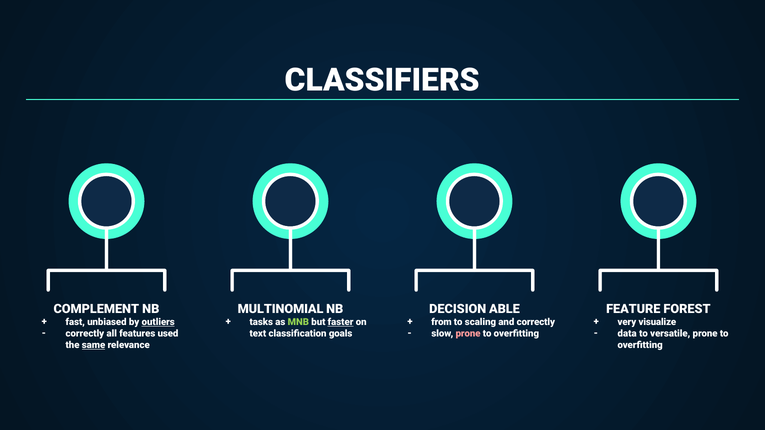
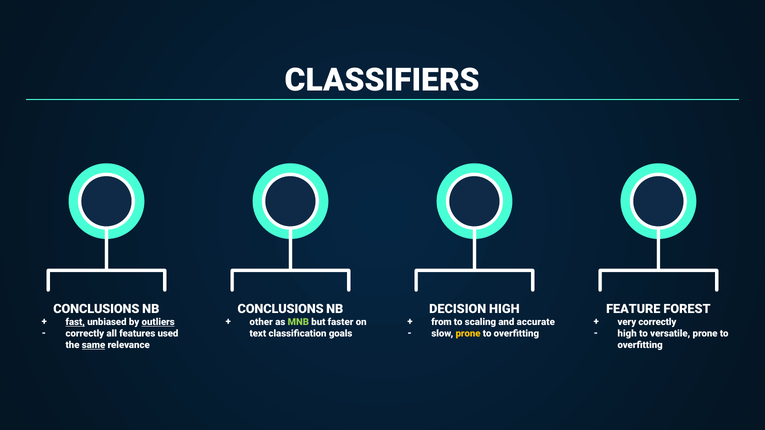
COMPLEMENT at (96, 309): COMPLEMENT -> CONCLUSIONS
MULTINOMIAL at (281, 309): MULTINOMIAL -> CONCLUSIONS
DECISION ABLE: ABLE -> HIGH
fast underline: none -> present
tasks: tasks -> other
faster underline: present -> none
and correctly: correctly -> accurate
very visualize: visualize -> correctly
prone at (468, 334) colour: pink -> yellow
data at (627, 334): data -> high
